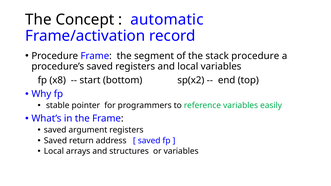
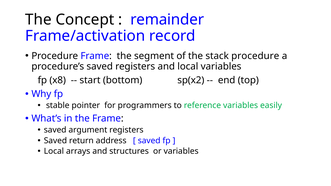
automatic: automatic -> remainder
